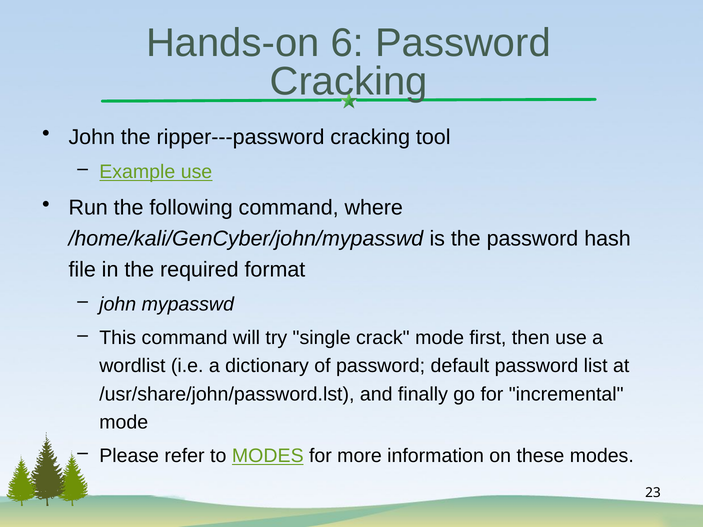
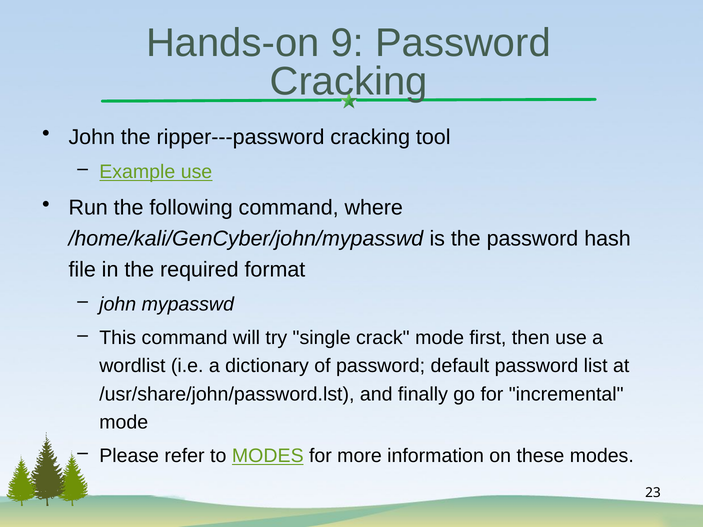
6: 6 -> 9
